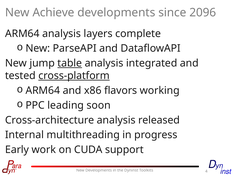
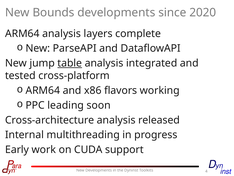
Achieve: Achieve -> Bounds
2096: 2096 -> 2020
cross-platform underline: present -> none
